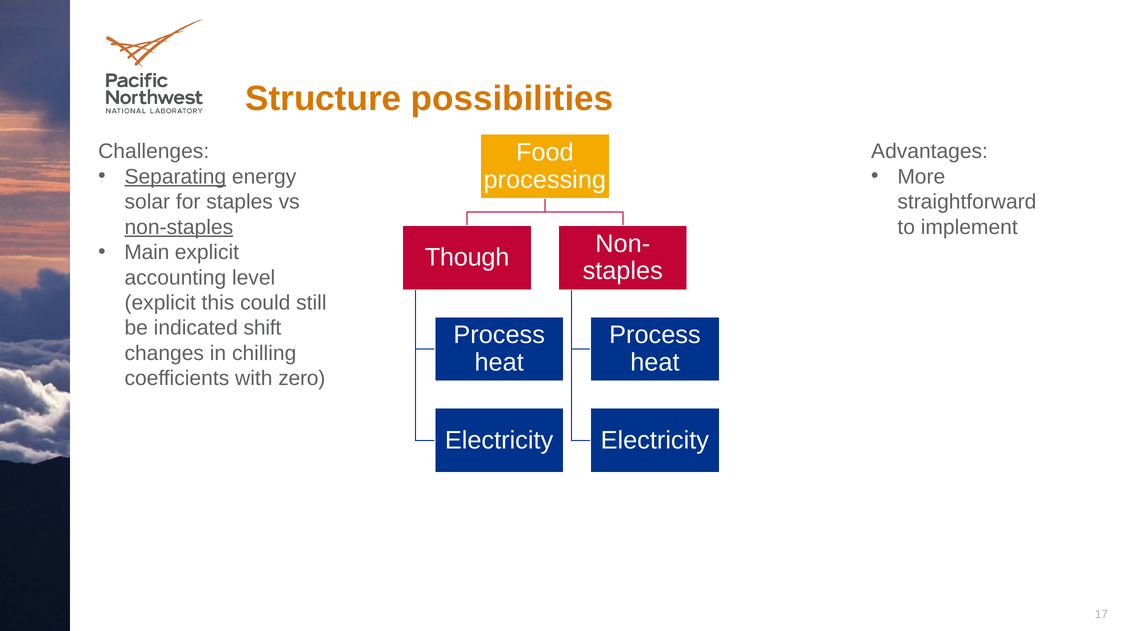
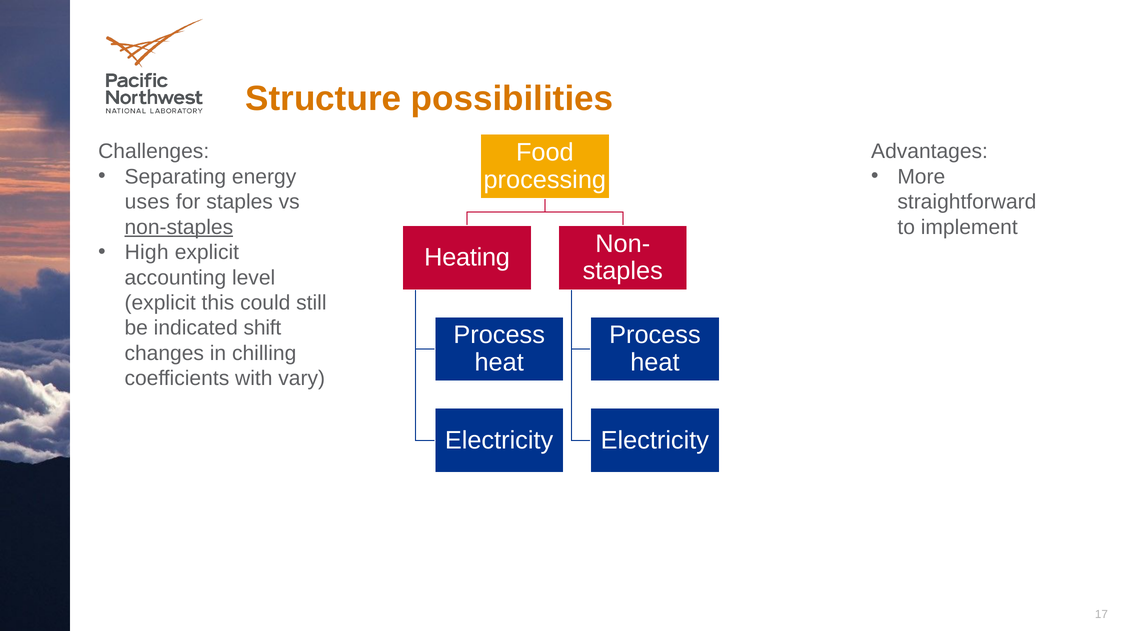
Separating underline: present -> none
solar: solar -> uses
Main: Main -> High
Though: Though -> Heating
zero: zero -> vary
